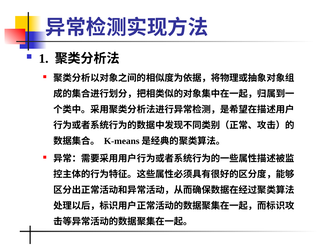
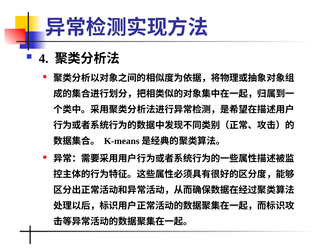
1: 1 -> 4
